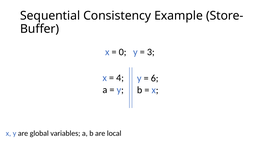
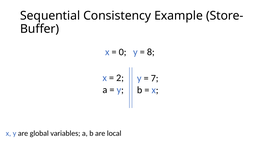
3: 3 -> 8
4: 4 -> 2
6: 6 -> 7
